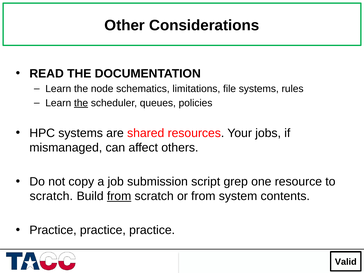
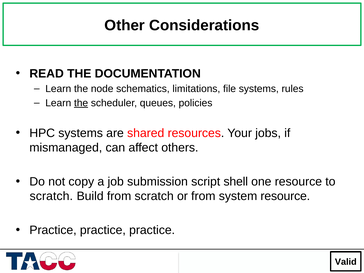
grep: grep -> shell
from at (119, 196) underline: present -> none
system contents: contents -> resource
